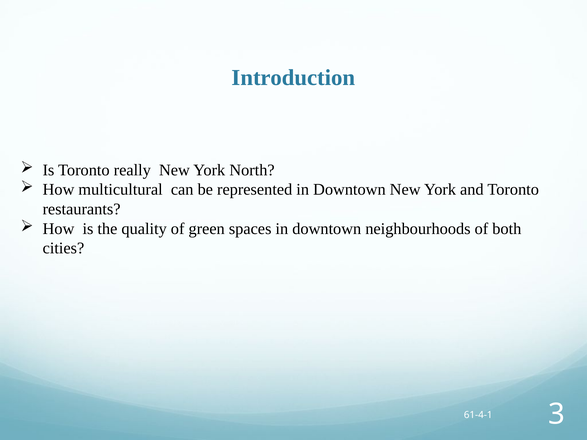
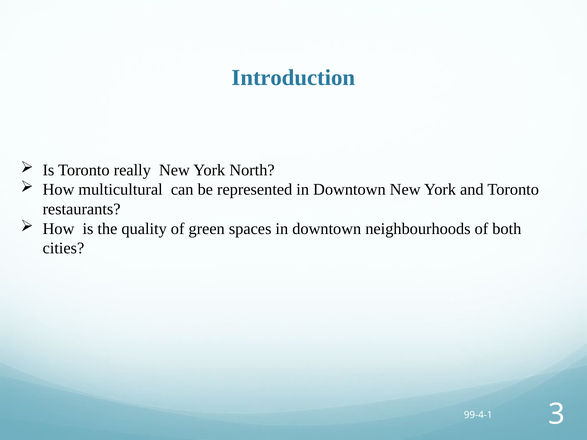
61-4-1: 61-4-1 -> 99-4-1
